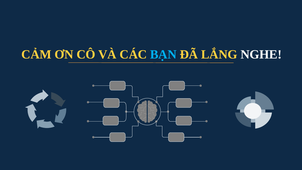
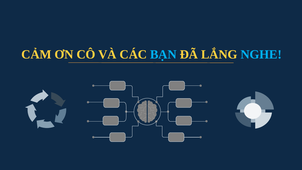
NGHE colour: white -> light blue
